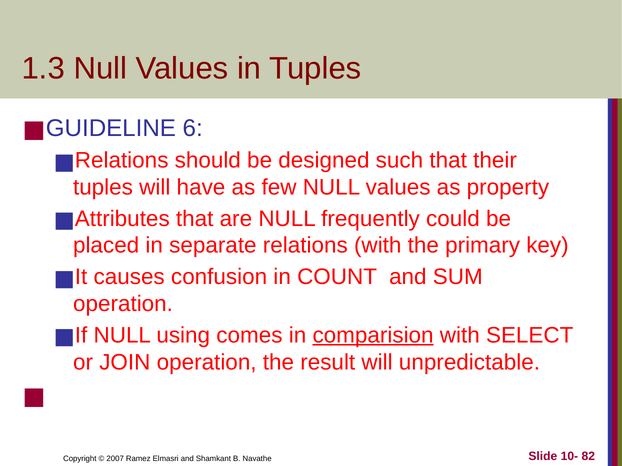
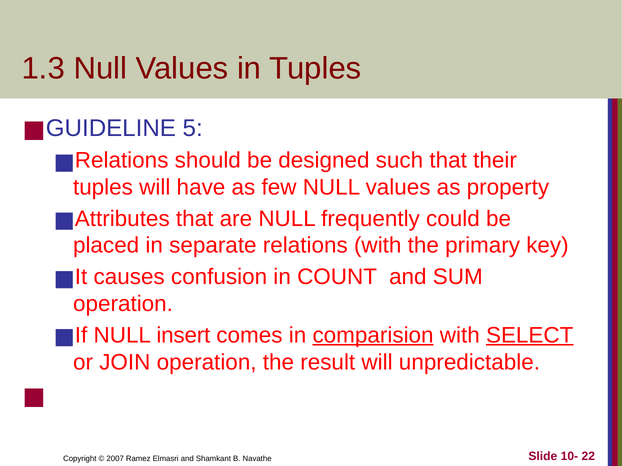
6: 6 -> 5
using: using -> insert
SELECT underline: none -> present
82: 82 -> 22
